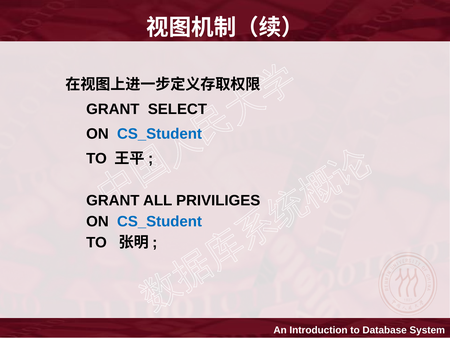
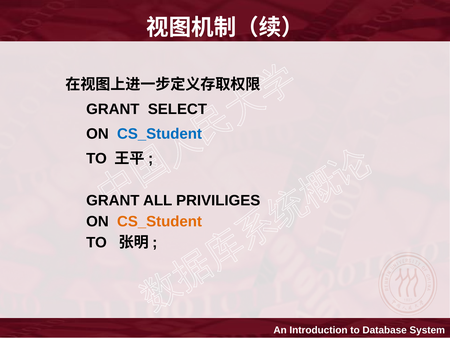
CS_Student at (159, 221) colour: blue -> orange
